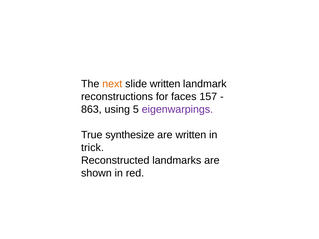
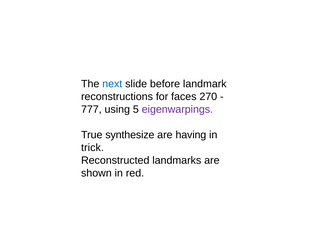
next colour: orange -> blue
slide written: written -> before
157: 157 -> 270
863: 863 -> 777
are written: written -> having
